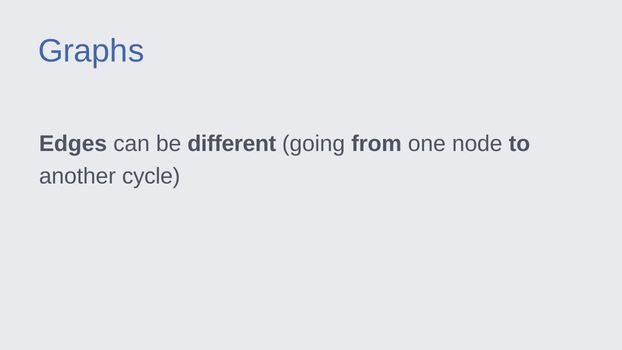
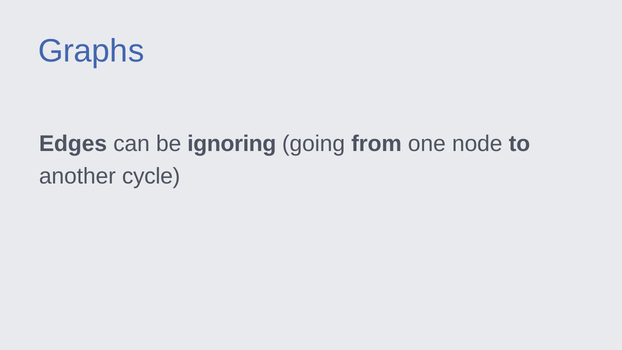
different: different -> ignoring
